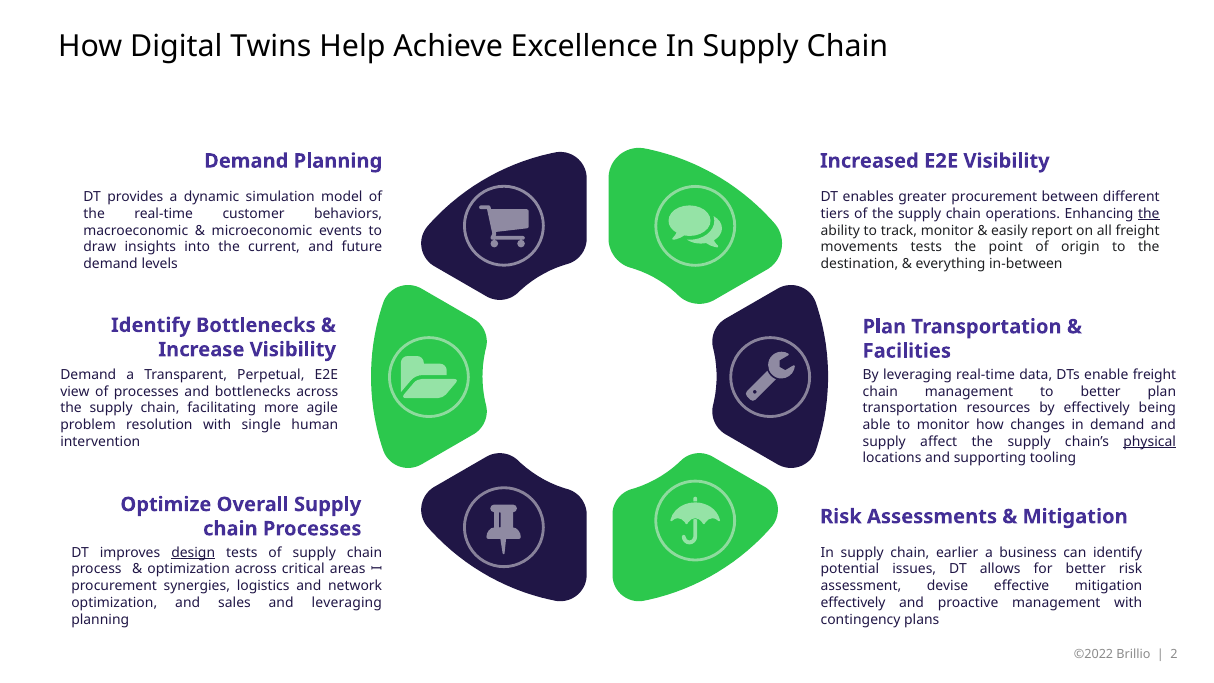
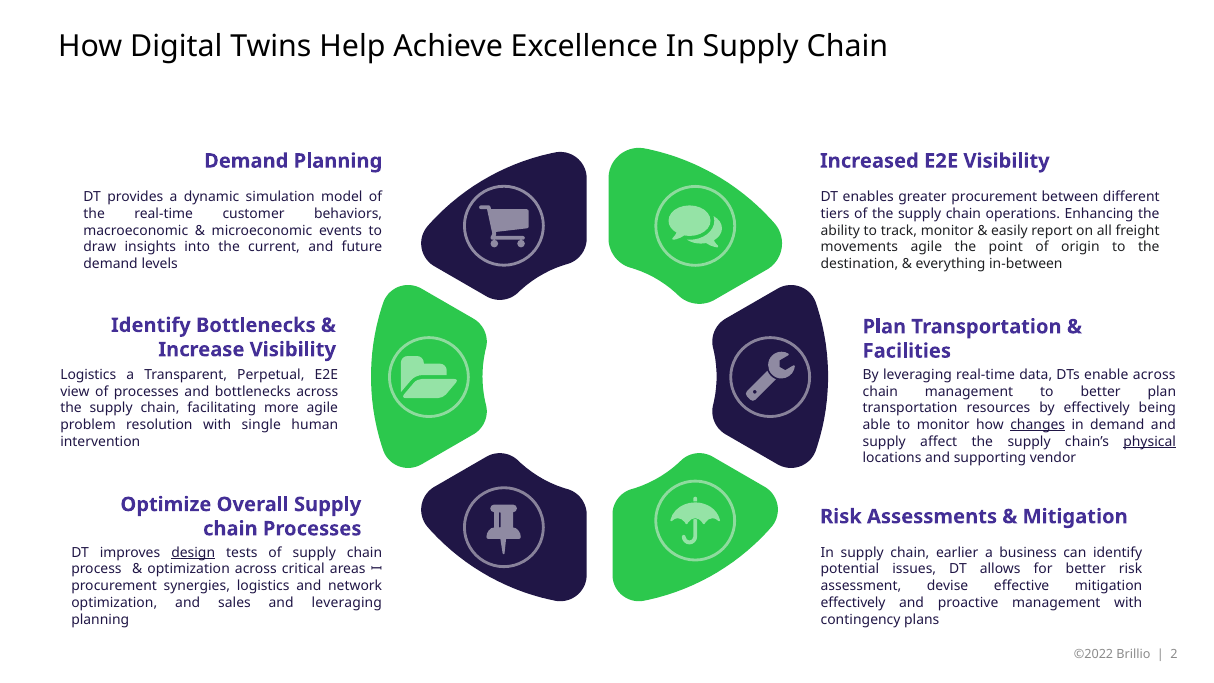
the at (1149, 214) underline: present -> none
movements tests: tests -> agile
Demand at (88, 375): Demand -> Logistics
enable freight: freight -> across
changes underline: none -> present
tooling: tooling -> vendor
